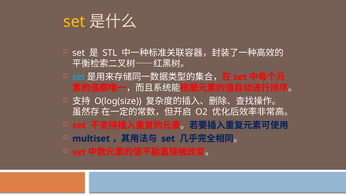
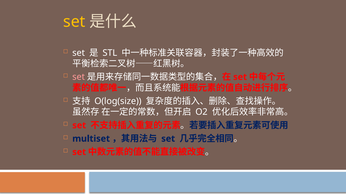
set at (79, 77) colour: light blue -> pink
